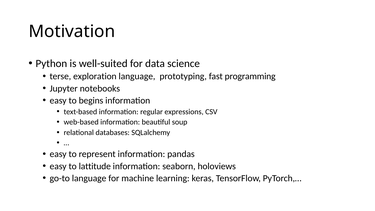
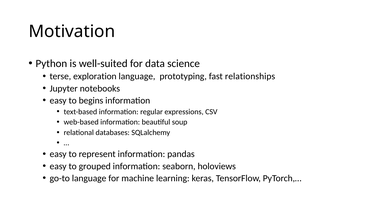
programming: programming -> relationships
lattitude: lattitude -> grouped
